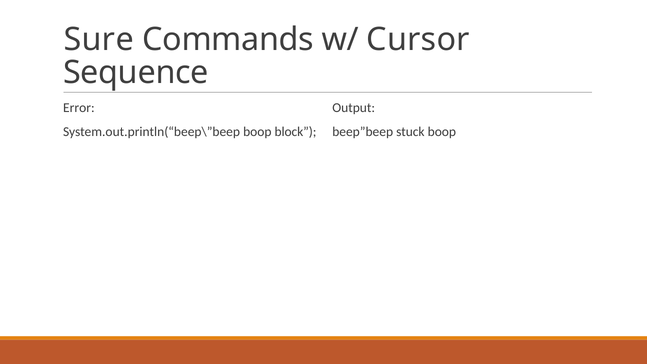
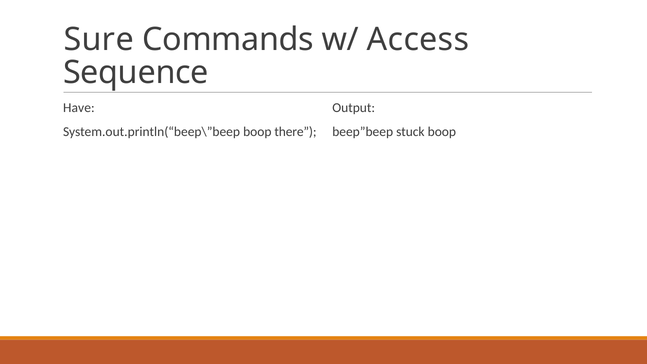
Cursor: Cursor -> Access
Error: Error -> Have
block: block -> there
